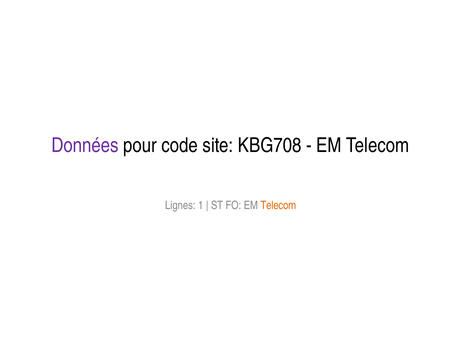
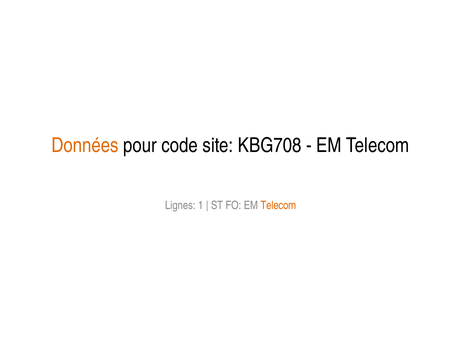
Données colour: purple -> orange
